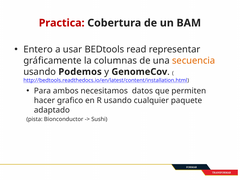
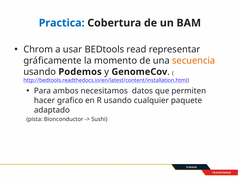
Practica colour: red -> blue
Entero: Entero -> Chrom
columnas: columnas -> momento
